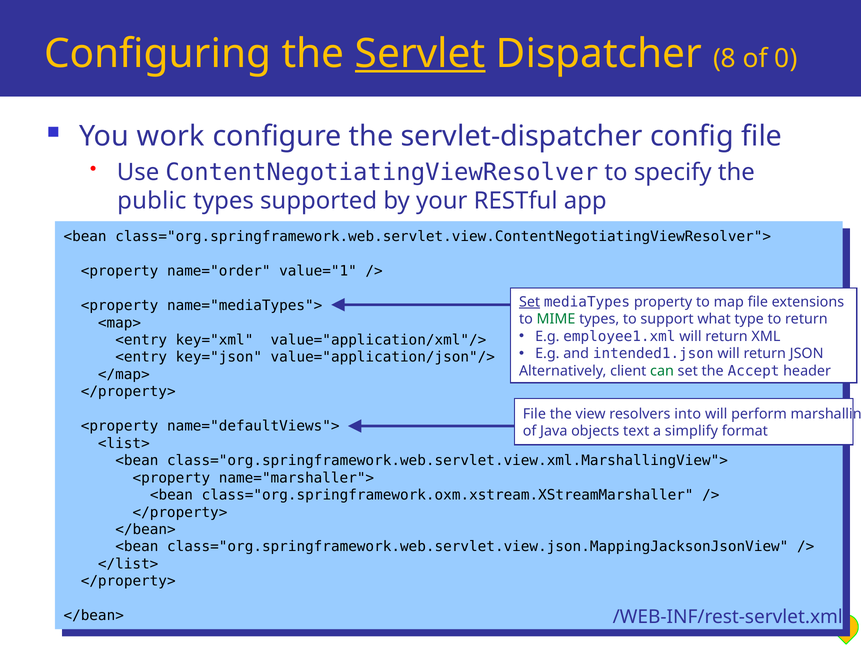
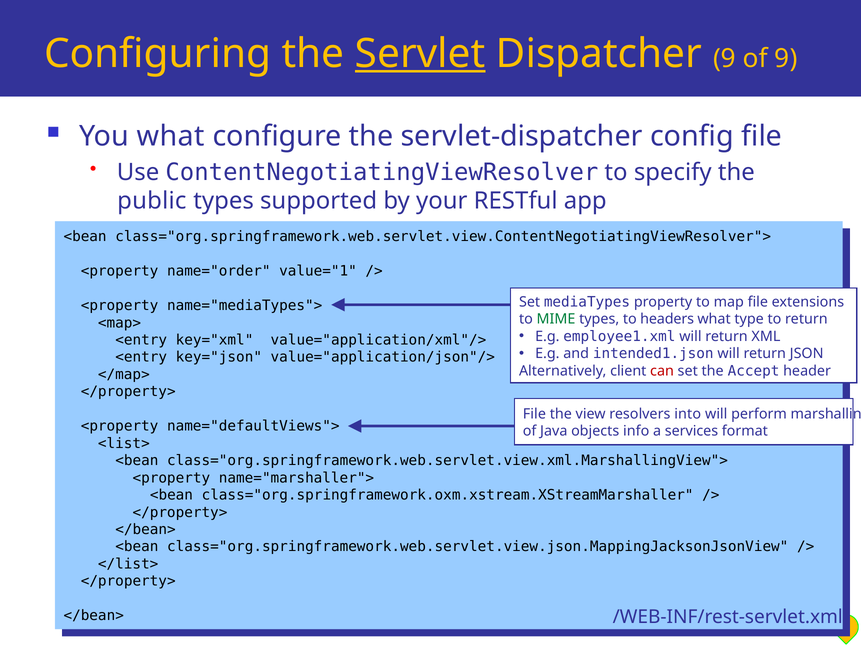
Dispatcher 8: 8 -> 9
of 0: 0 -> 9
You work: work -> what
Set at (530, 302) underline: present -> none
support: support -> headers
can colour: green -> red
text: text -> info
simplify: simplify -> services
